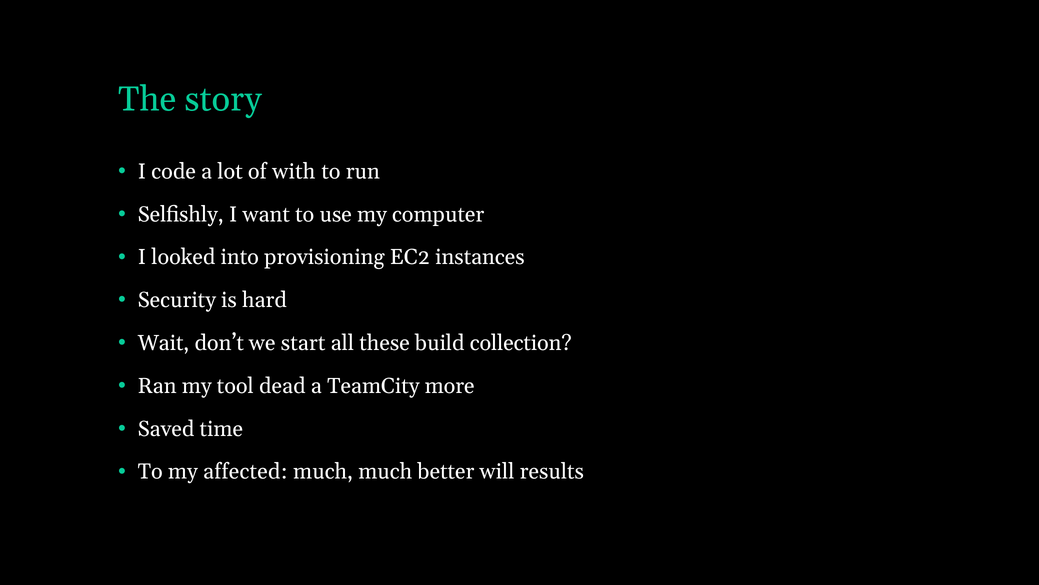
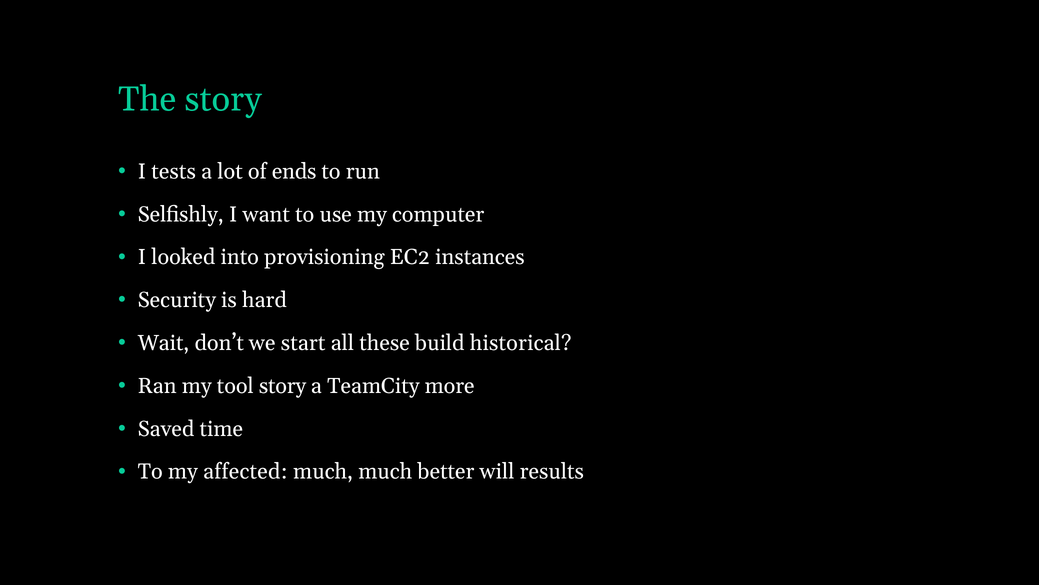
code: code -> tests
with: with -> ends
collection: collection -> historical
tool dead: dead -> story
